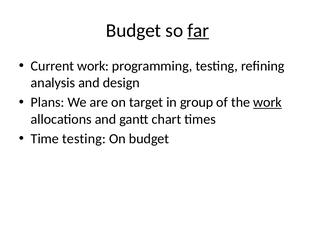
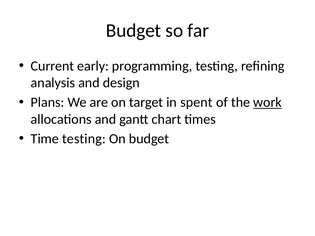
far underline: present -> none
Current work: work -> early
group: group -> spent
